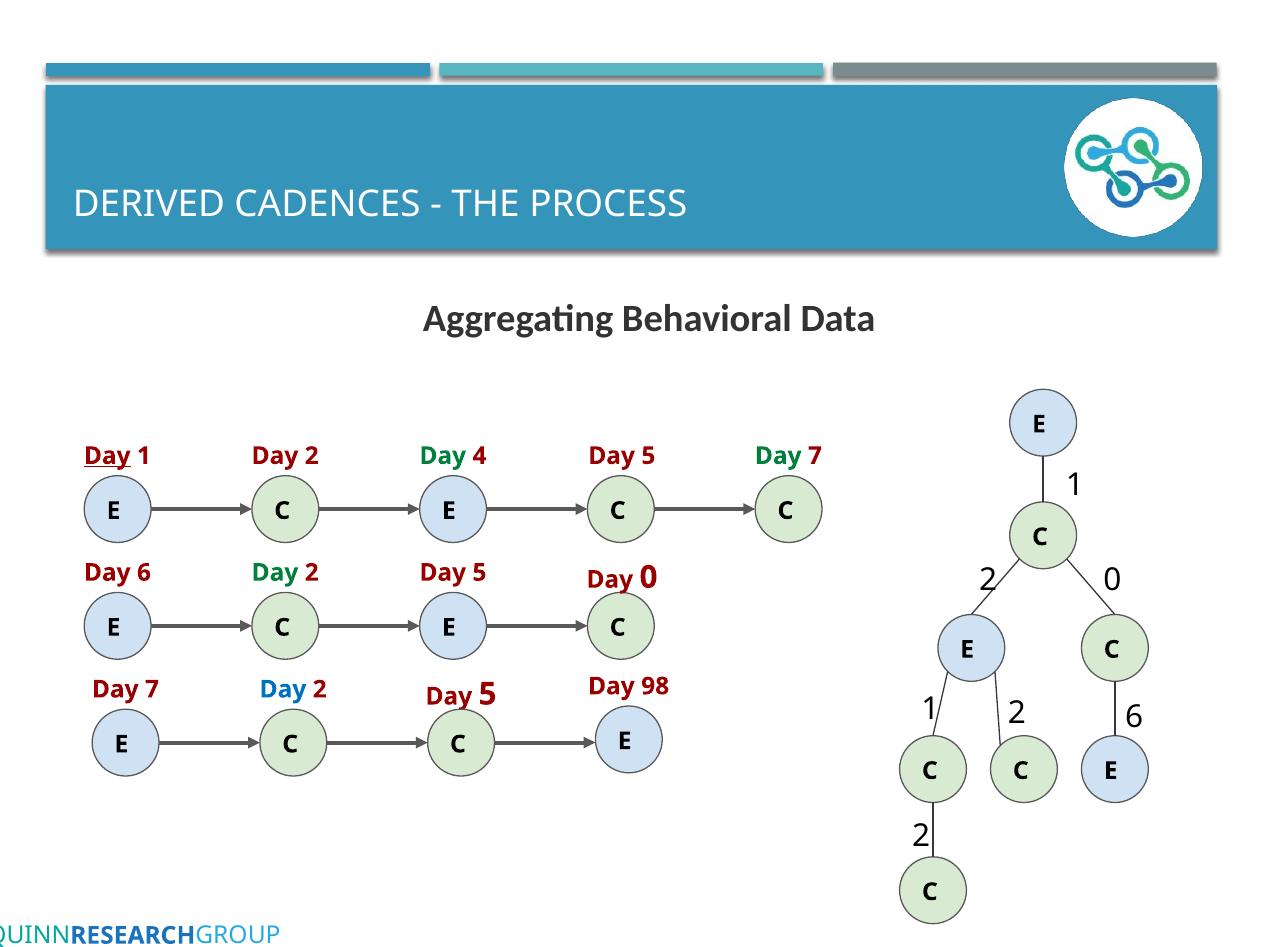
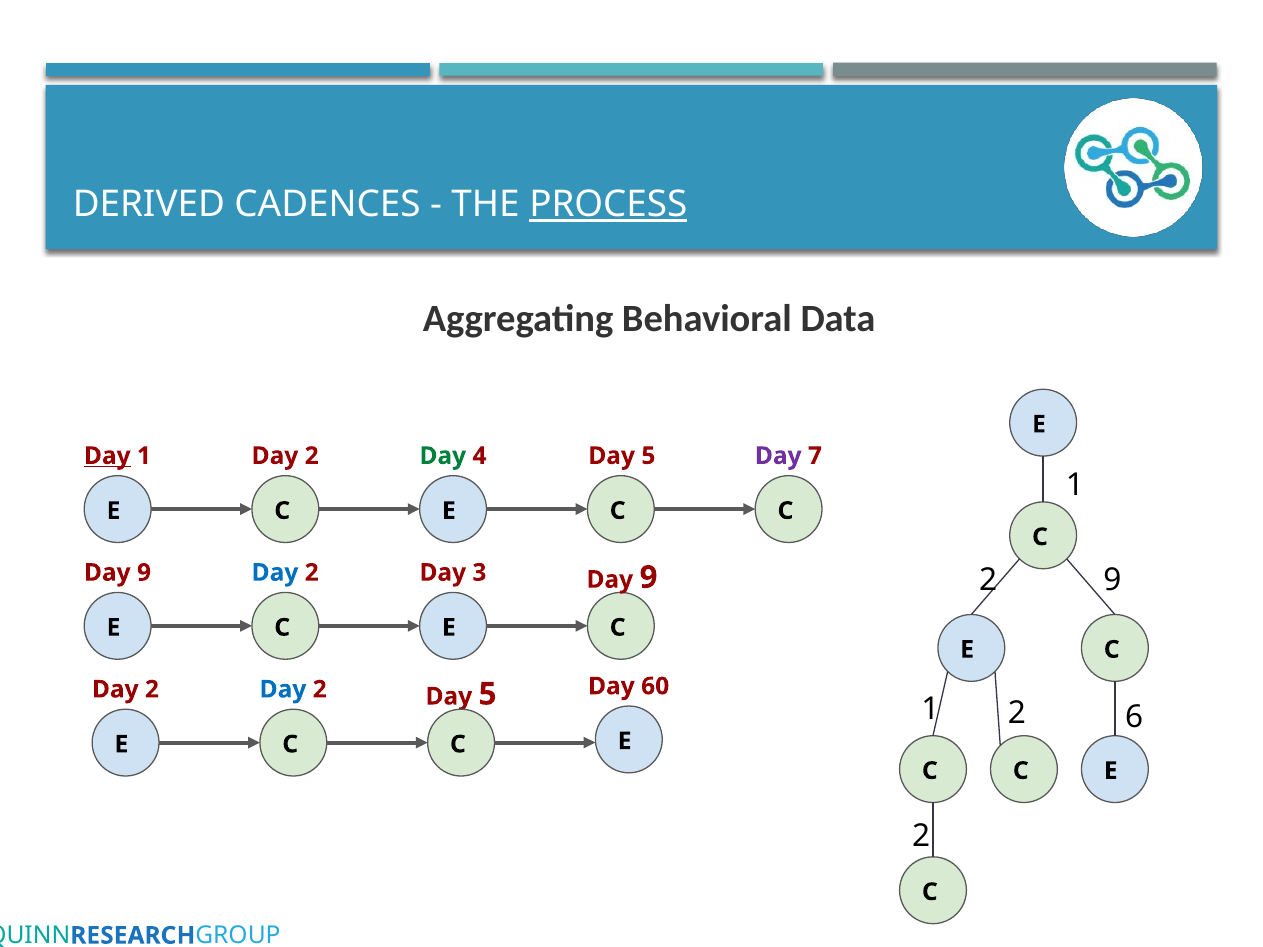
PROCESS underline: none -> present
Day at (778, 456) colour: green -> purple
6 at (144, 573): 6 -> 9
Day at (275, 573) colour: green -> blue
5 at (479, 573): 5 -> 3
0 at (649, 577): 0 -> 9
2 0: 0 -> 9
7 at (152, 690): 7 -> 2
98: 98 -> 60
